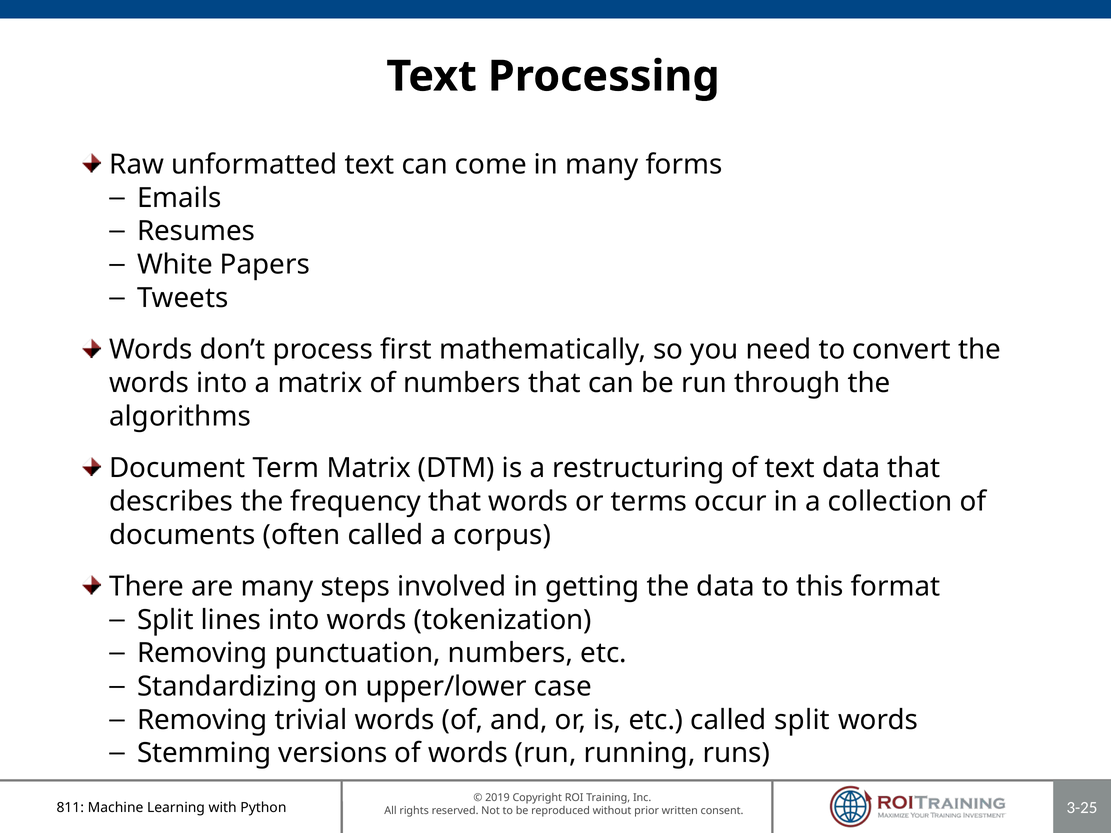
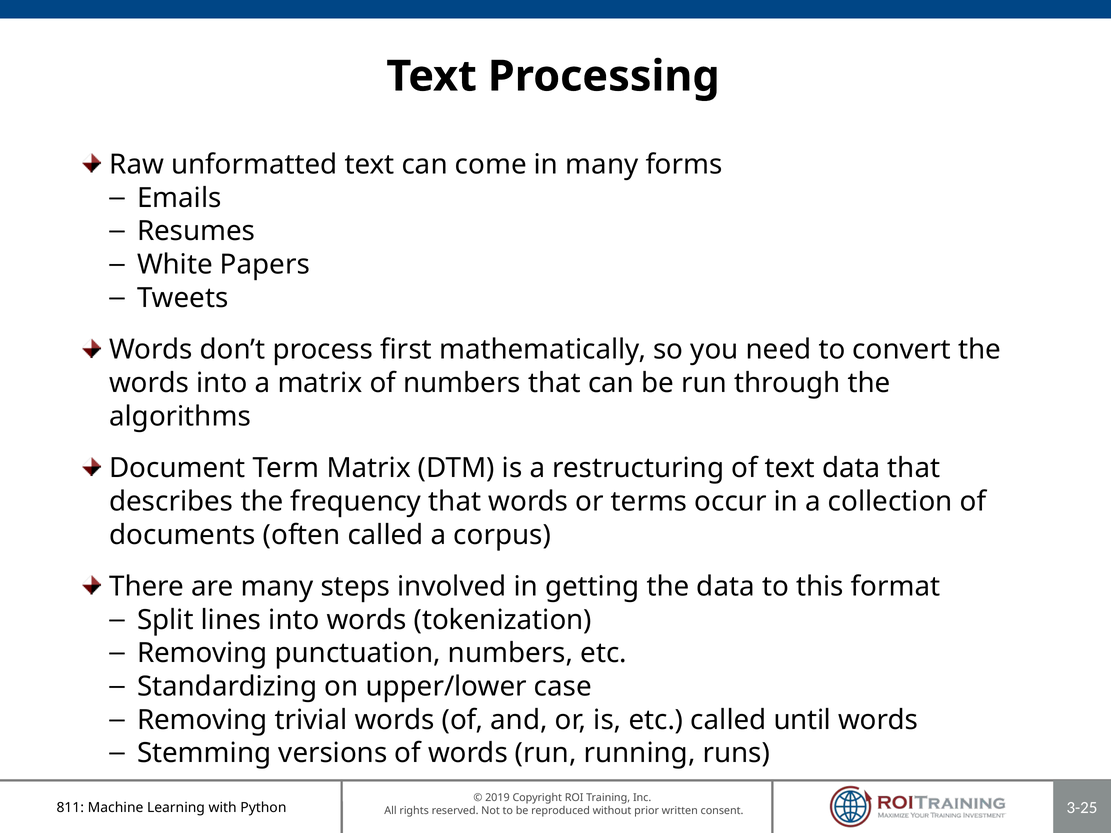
called split: split -> until
